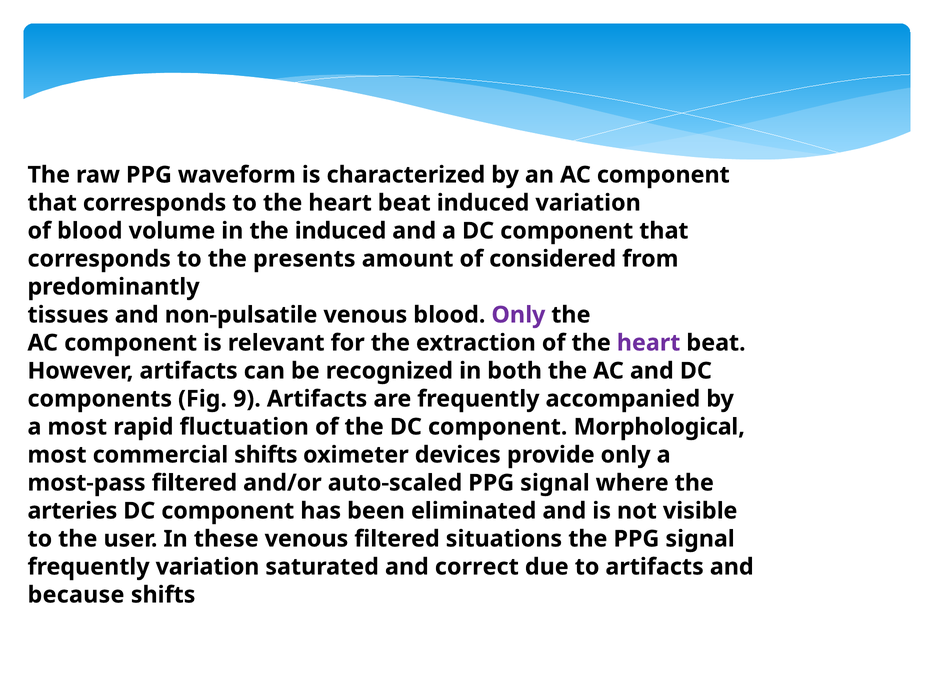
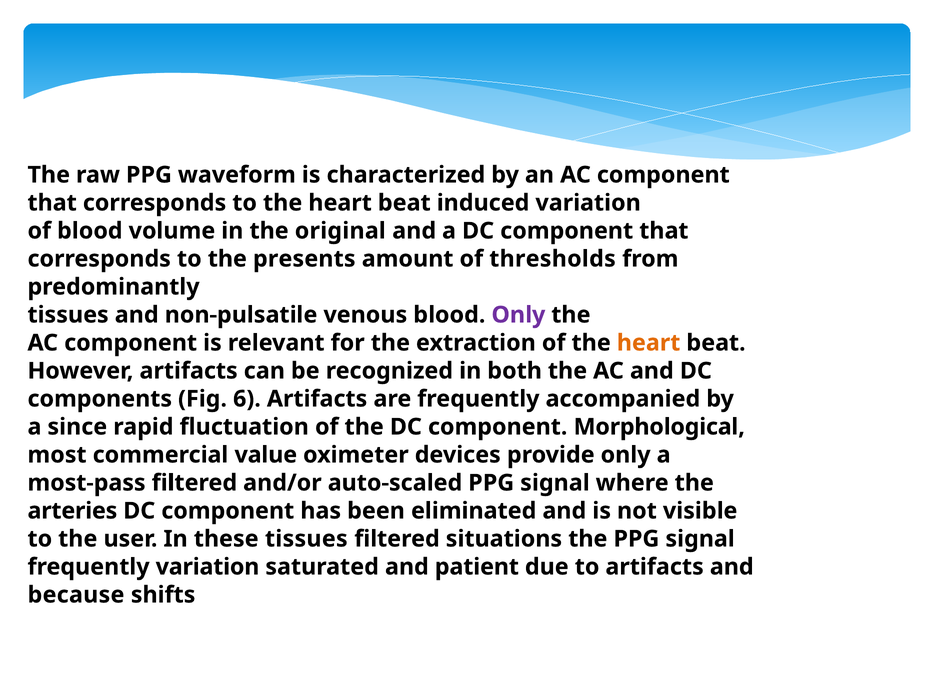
the induced: induced -> original
considered: considered -> thresholds
heart at (649, 343) colour: purple -> orange
9: 9 -> 6
a most: most -> since
commercial shifts: shifts -> value
these venous: venous -> tissues
correct: correct -> patient
